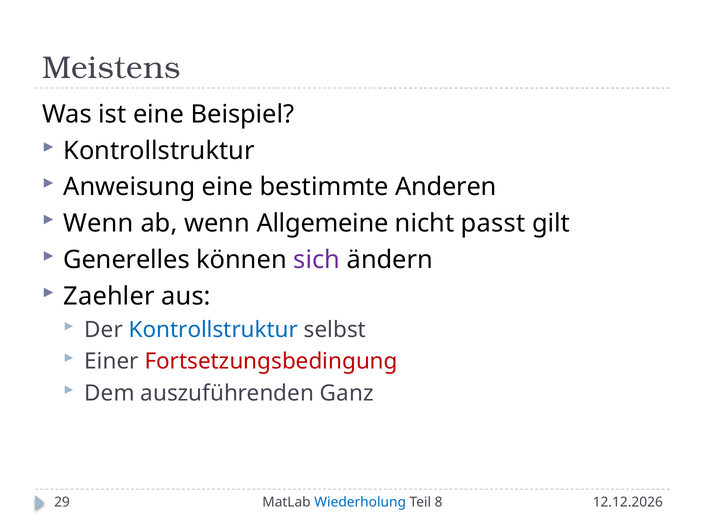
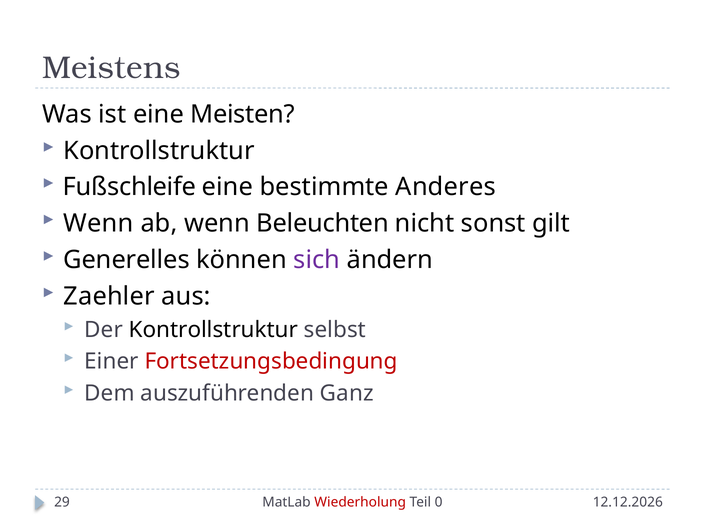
Beispiel: Beispiel -> Meisten
Anweisung: Anweisung -> Fußschleife
Anderen: Anderen -> Anderes
Allgemeine: Allgemeine -> Beleuchten
passt: passt -> sonst
Kontrollstruktur at (213, 330) colour: blue -> black
Wiederholung colour: blue -> red
8: 8 -> 0
